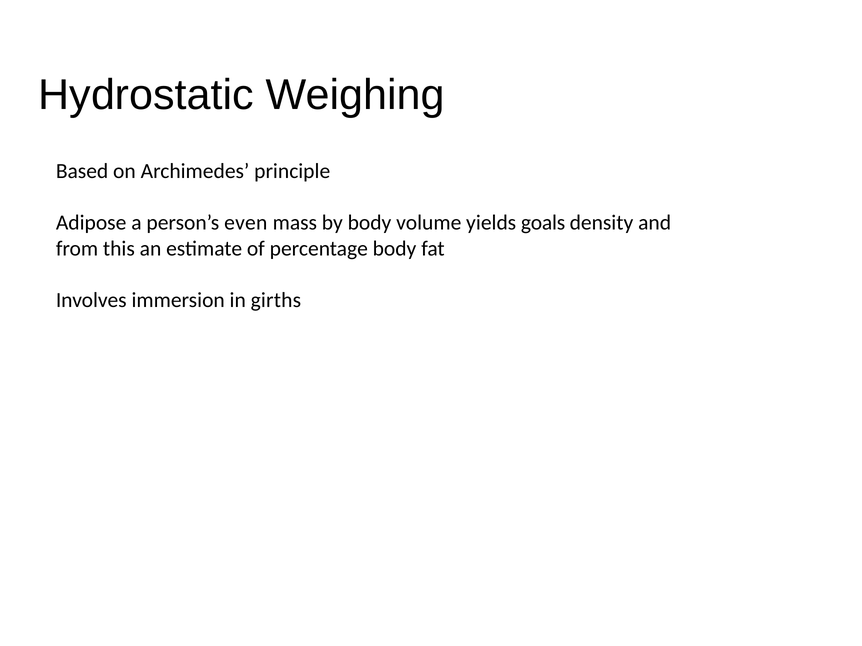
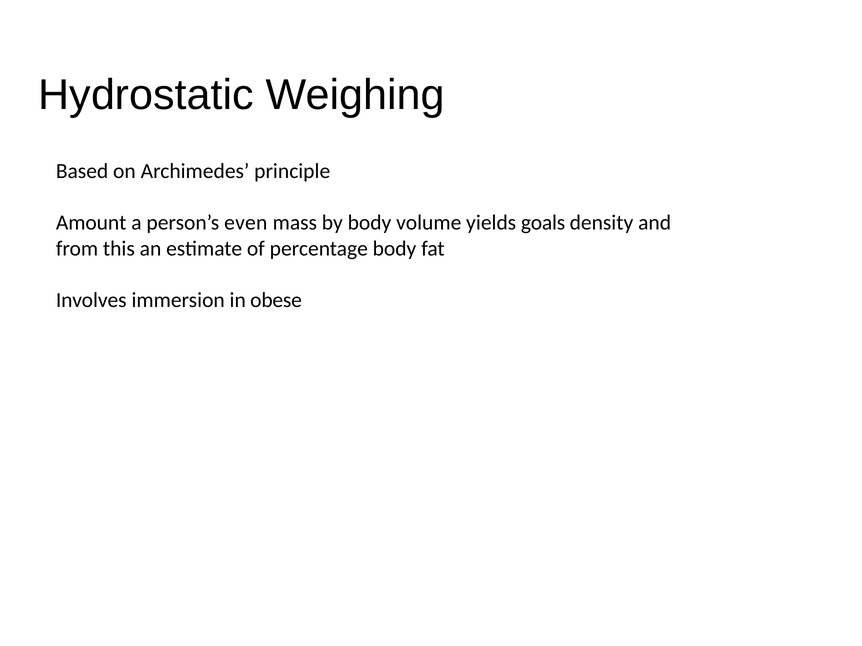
Adipose: Adipose -> Amount
girths: girths -> obese
